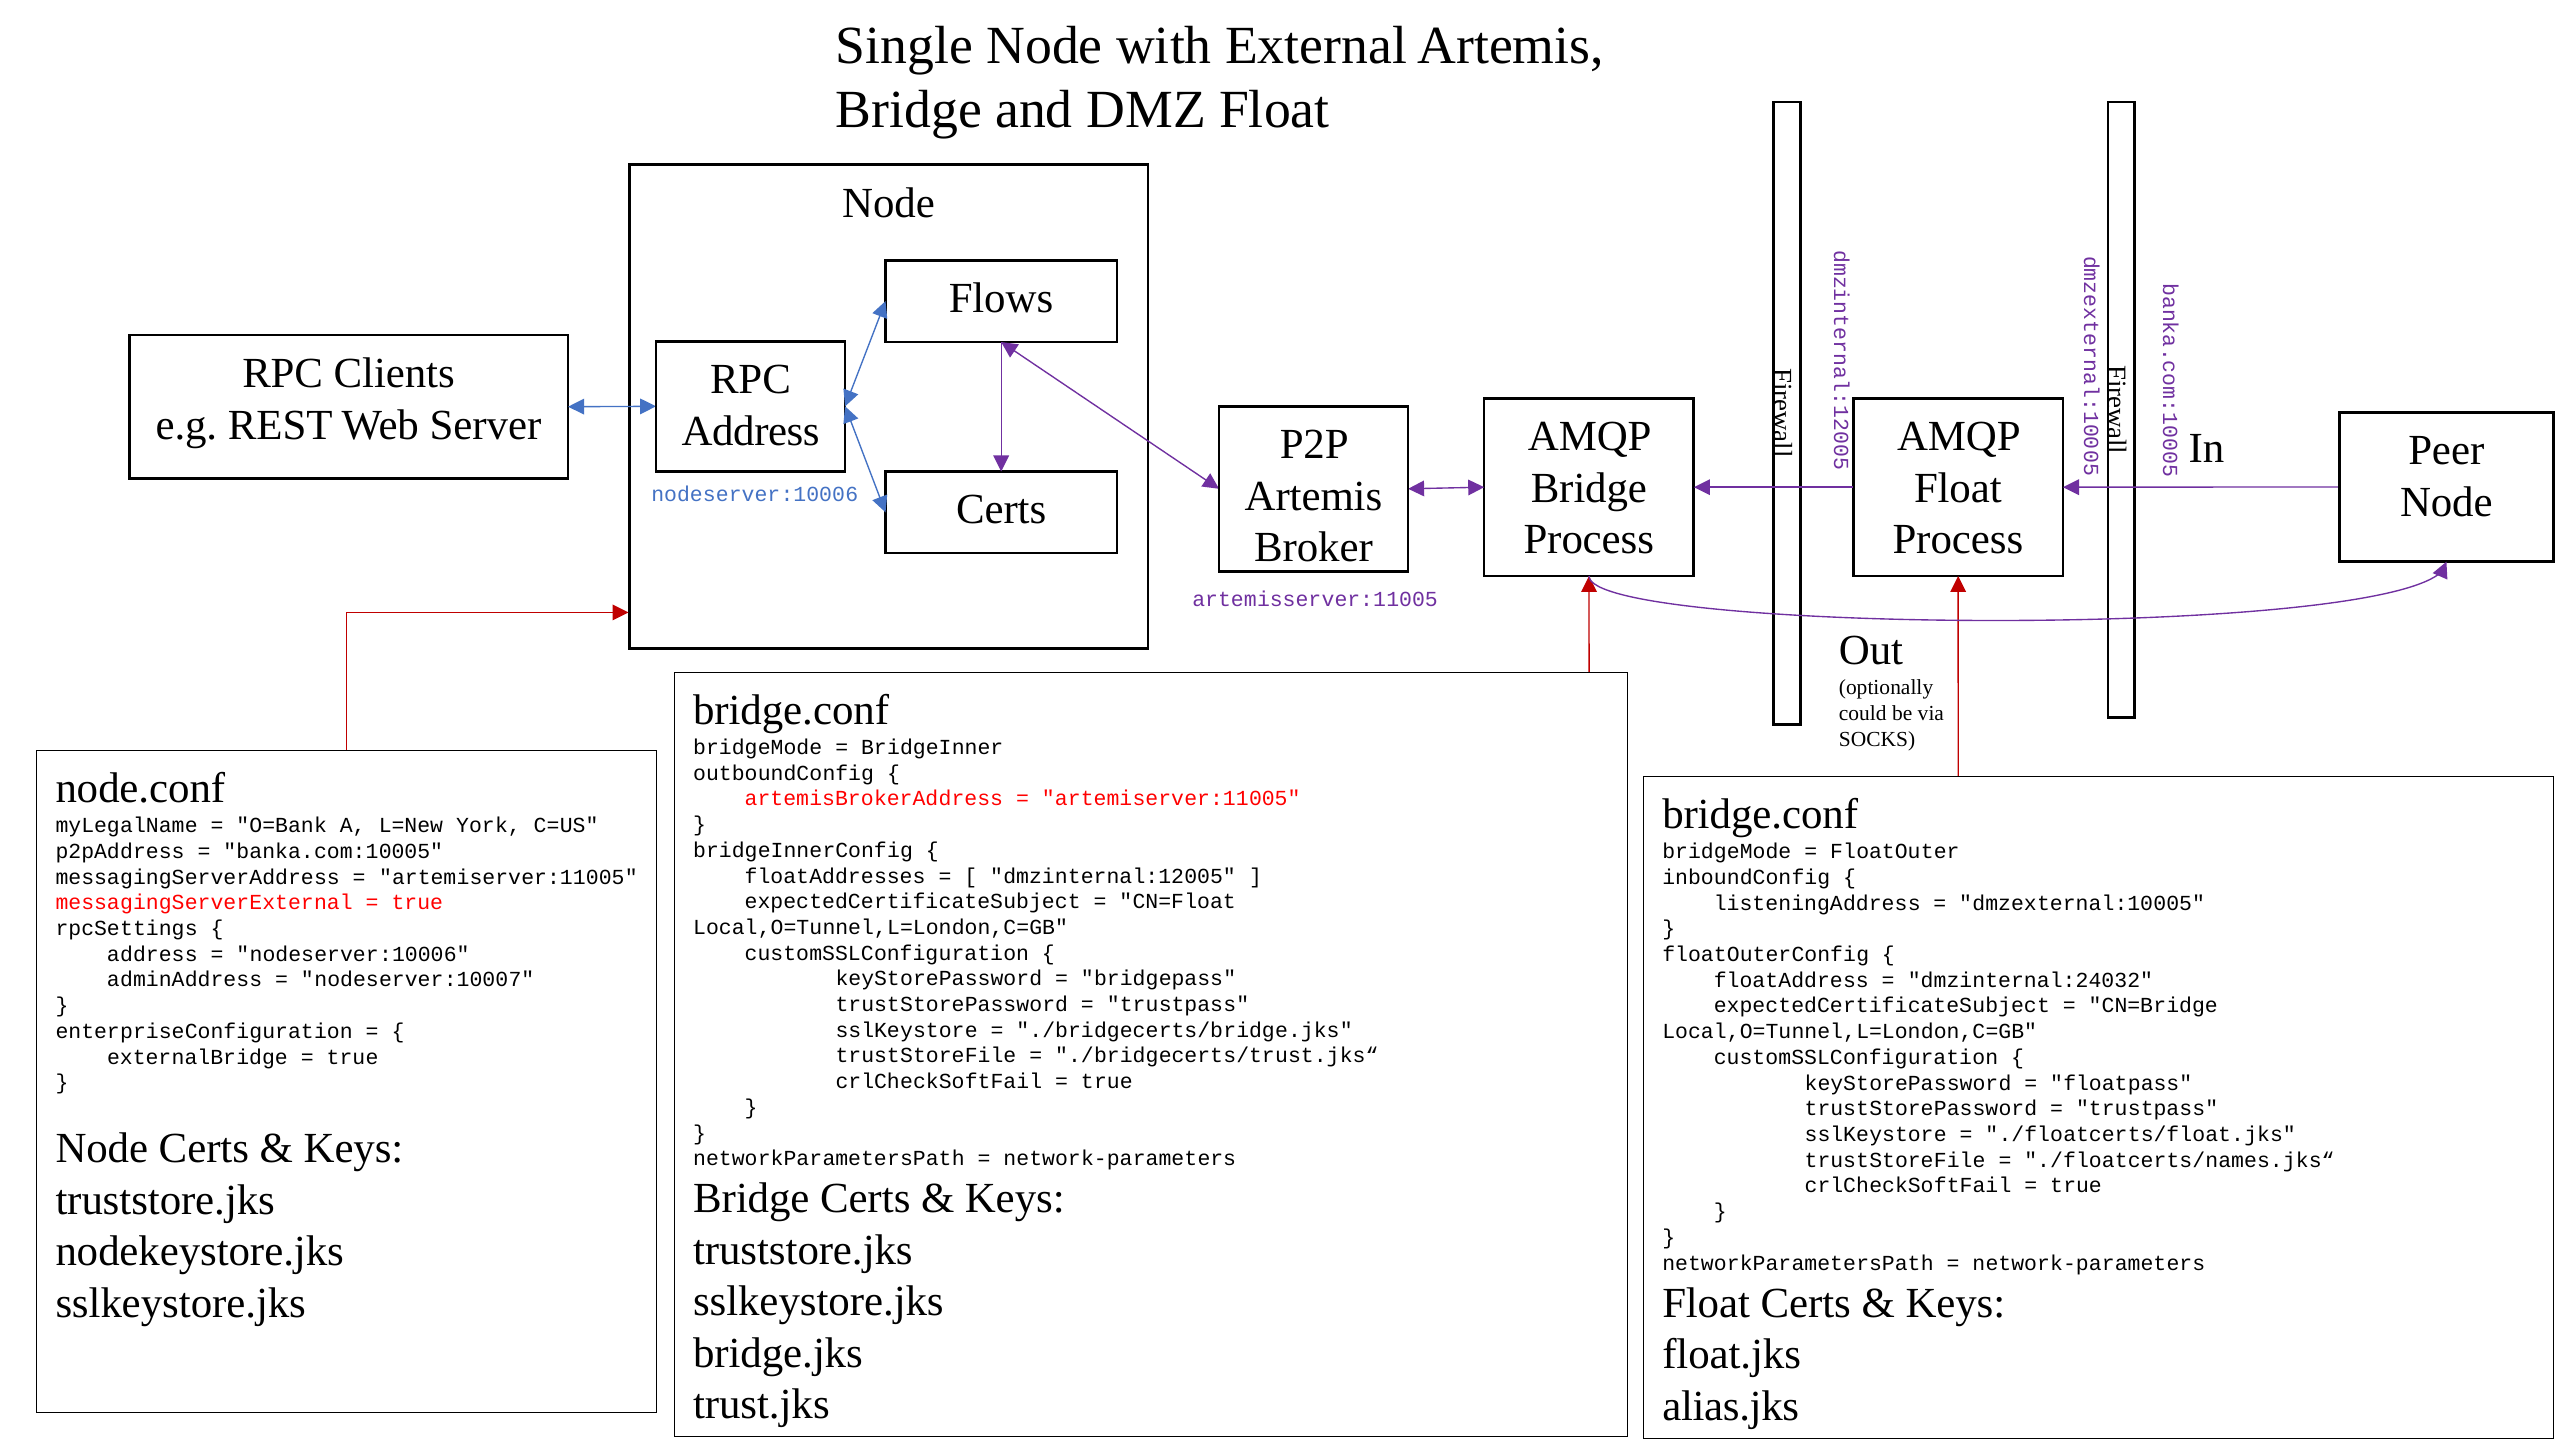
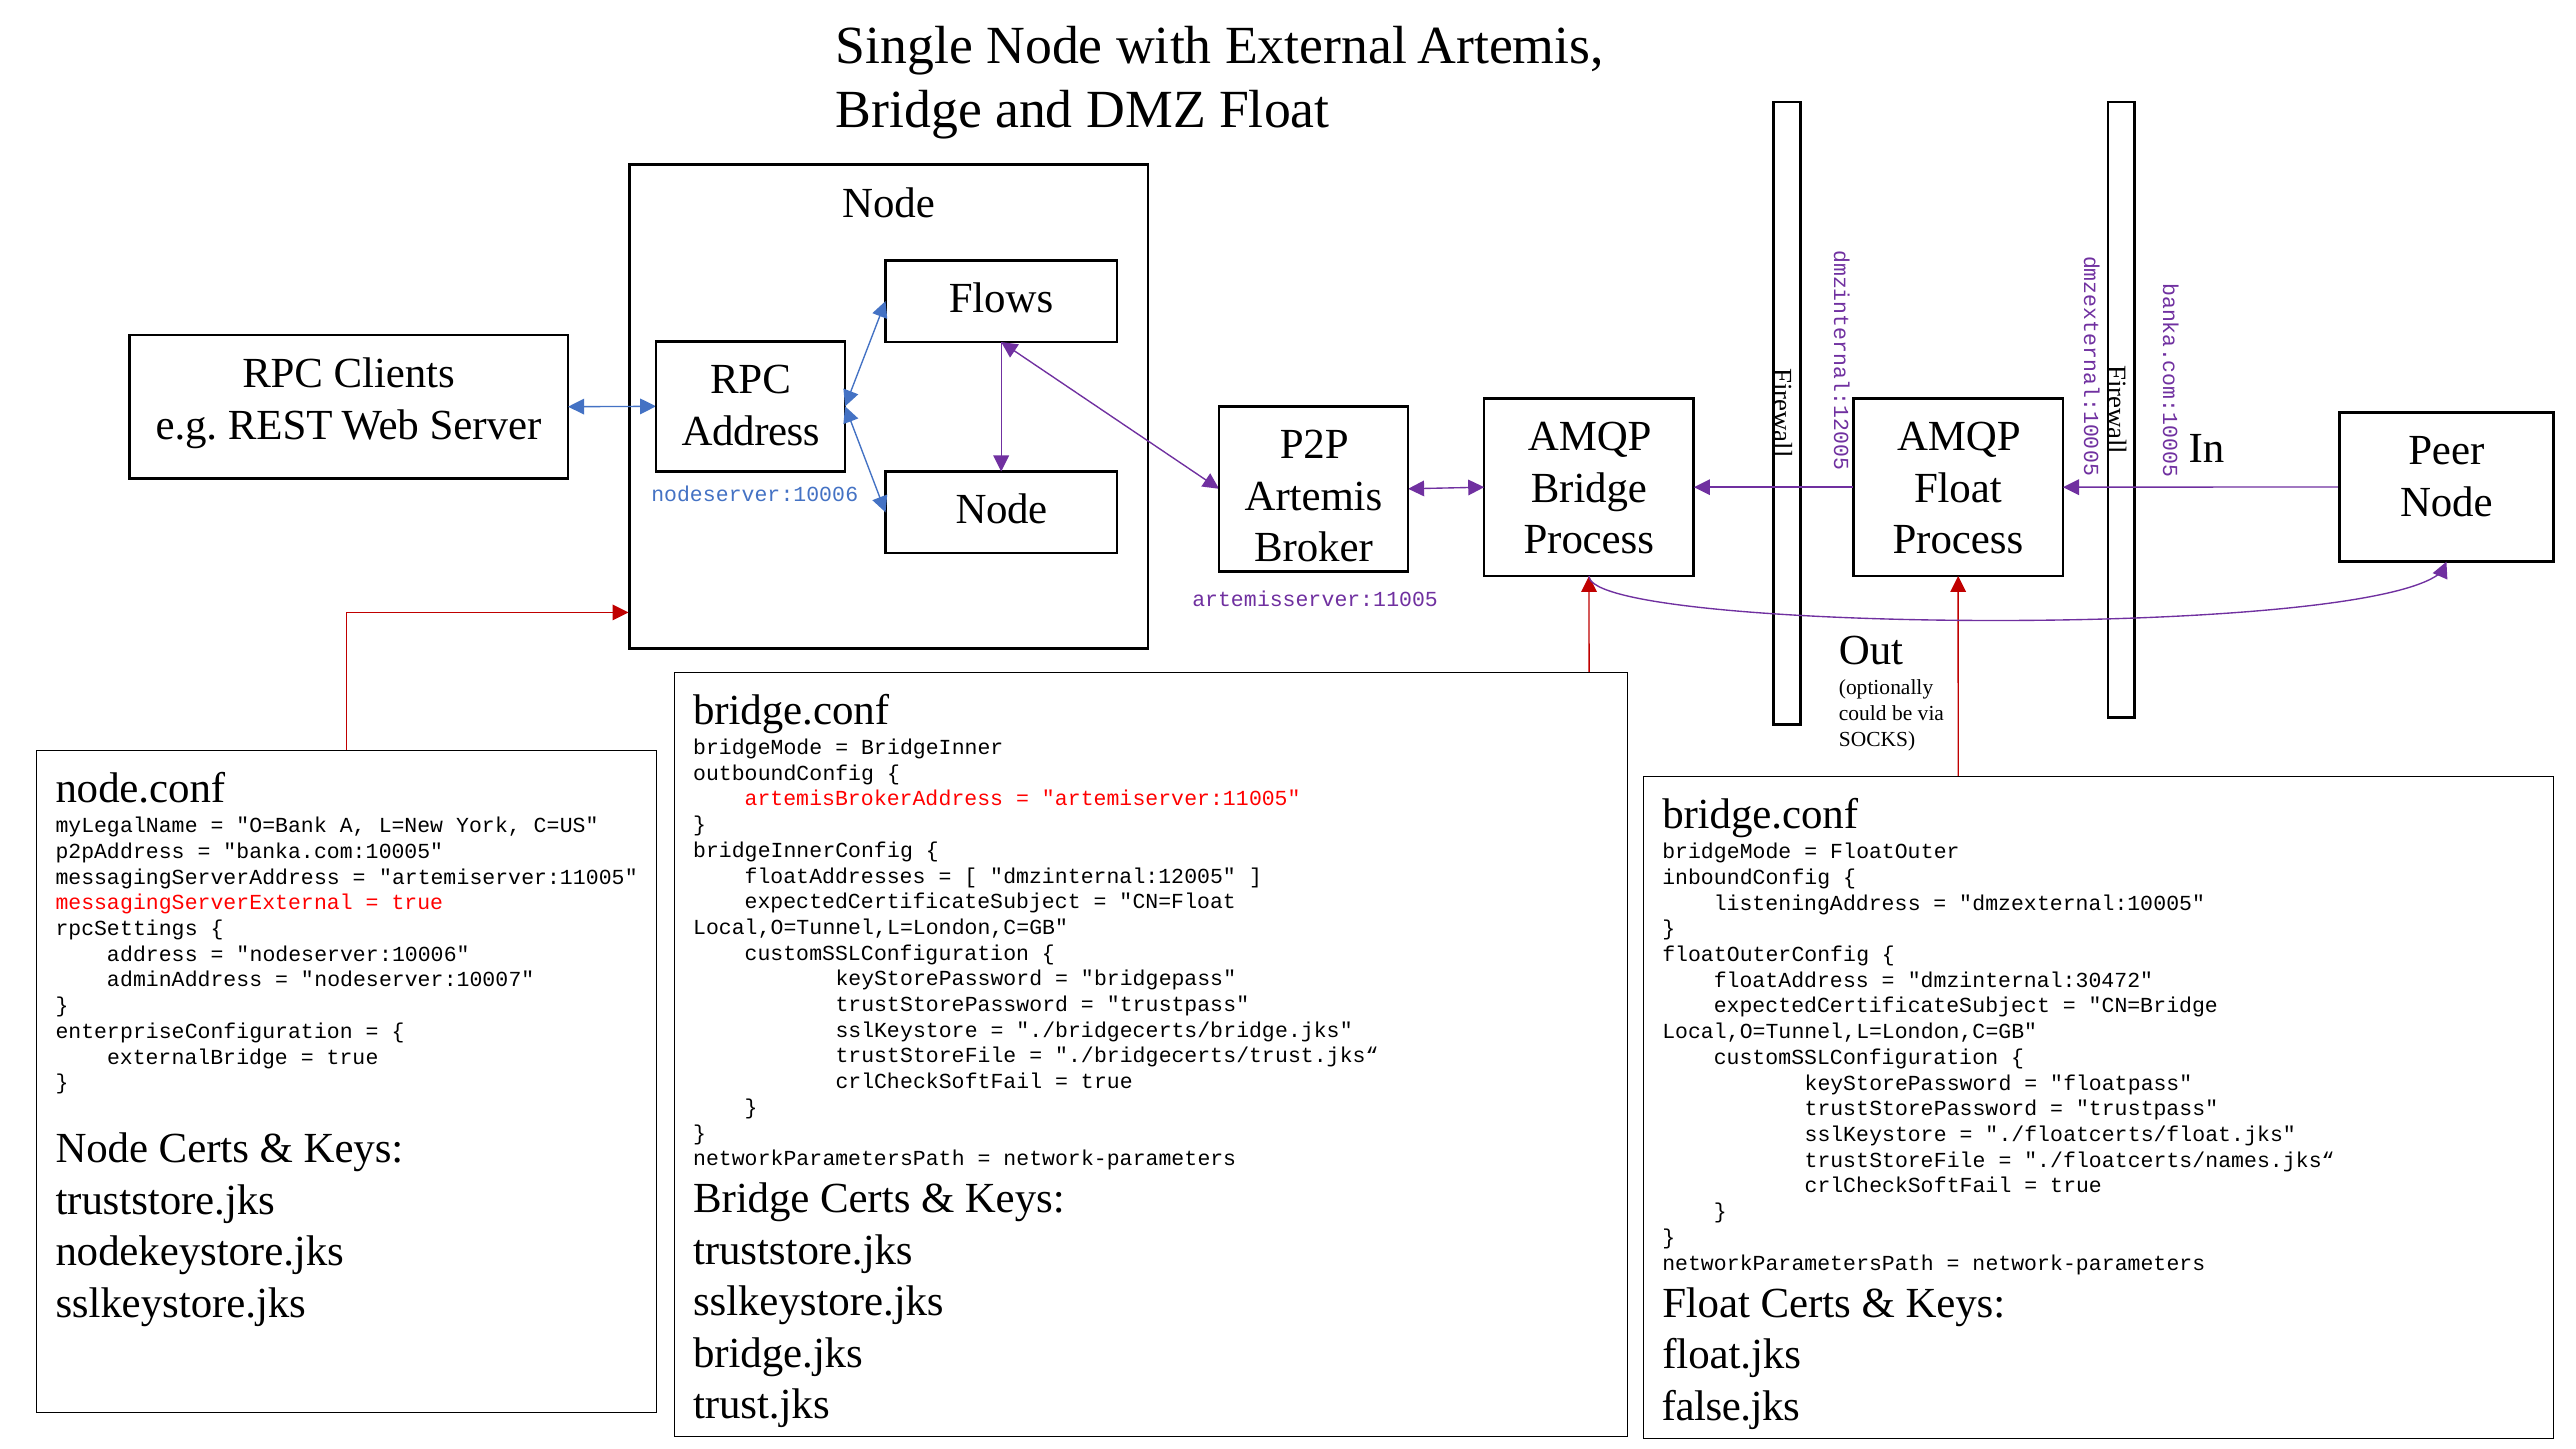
Certs at (1001, 510): Certs -> Node
dmzinternal:24032: dmzinternal:24032 -> dmzinternal:30472
alias.jks: alias.jks -> false.jks
